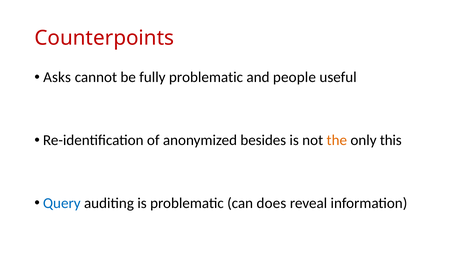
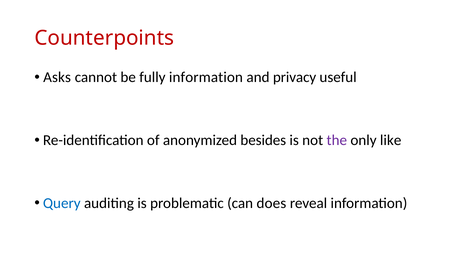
fully problematic: problematic -> information
people: people -> privacy
the colour: orange -> purple
this: this -> like
